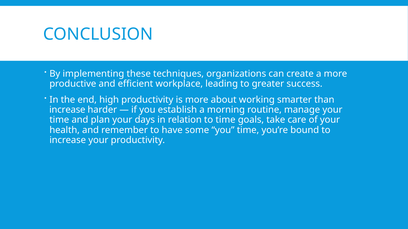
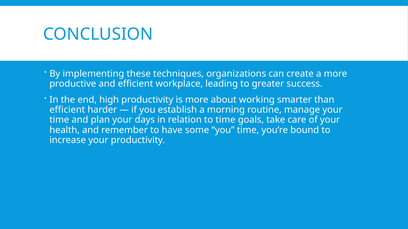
increase at (67, 110): increase -> efficient
